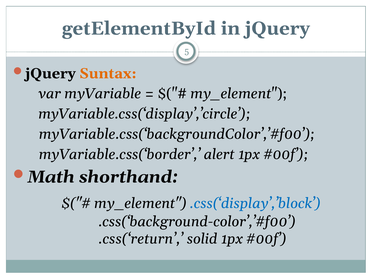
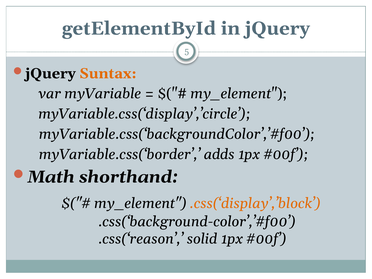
alert: alert -> adds
.css(‘display’,’block colour: blue -> orange
.css(‘return: .css(‘return -> .css(‘reason
